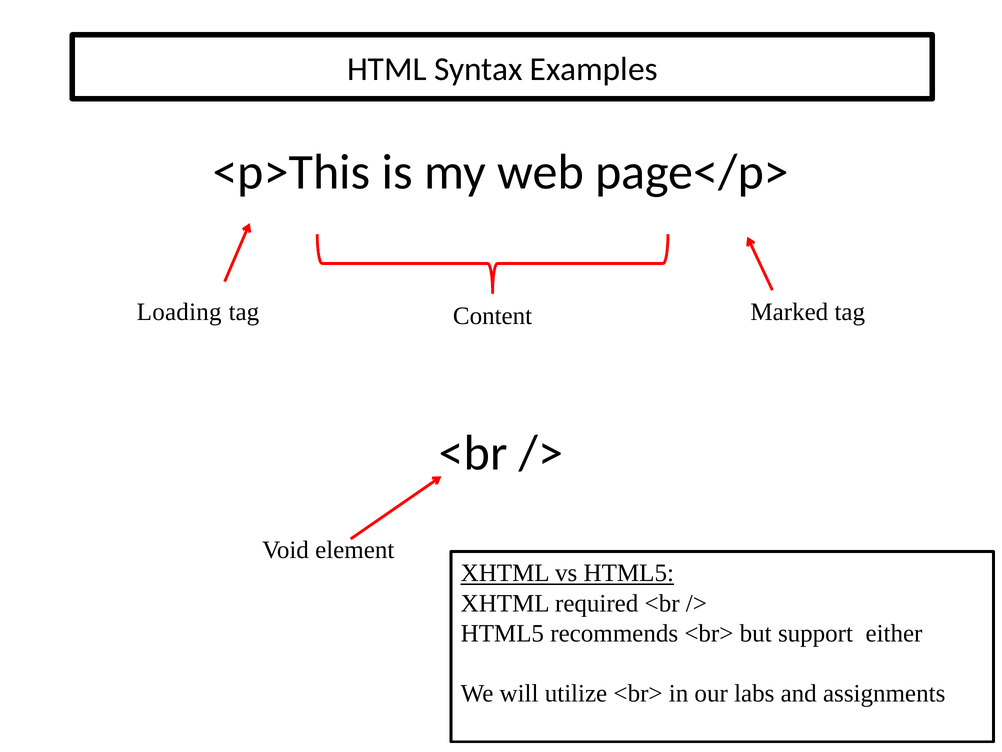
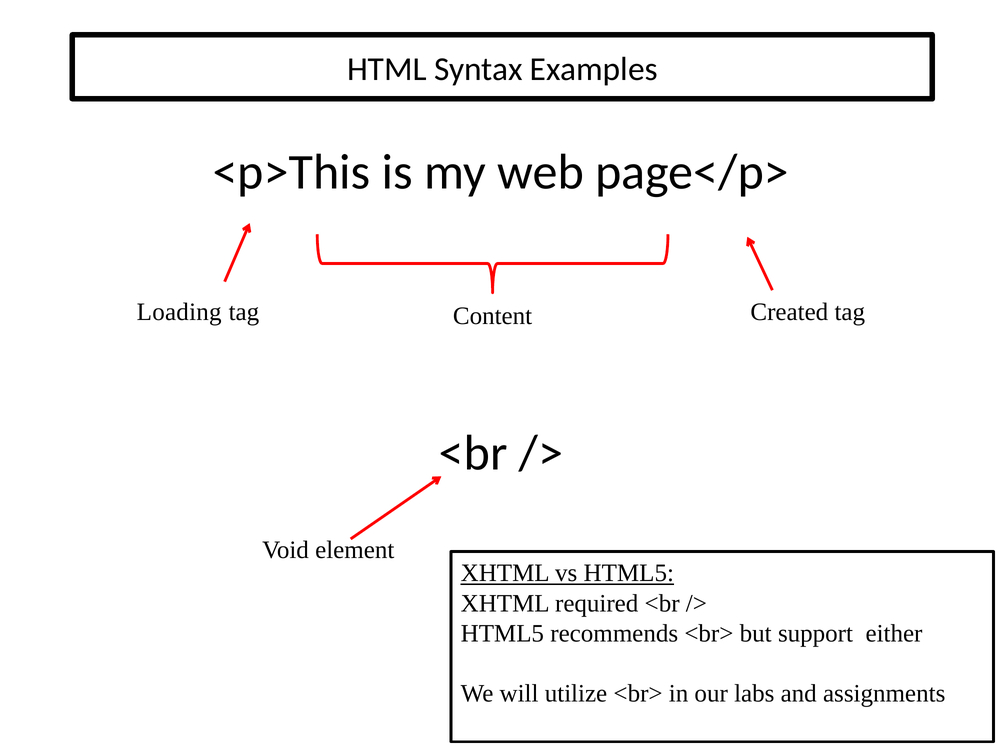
Marked: Marked -> Created
